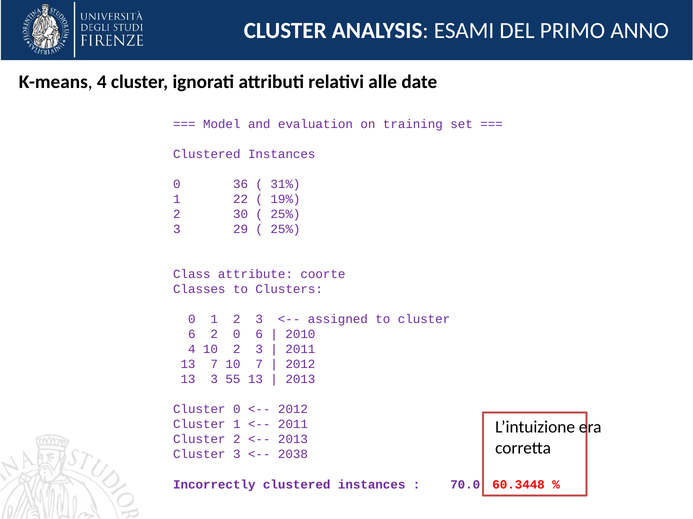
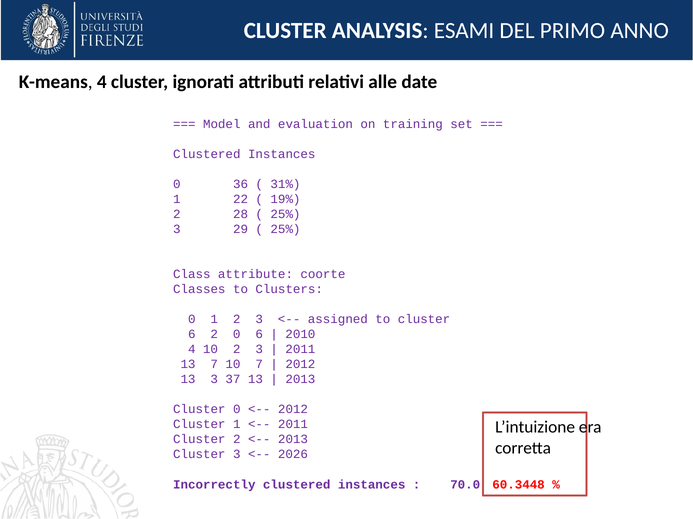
30: 30 -> 28
55: 55 -> 37
2038: 2038 -> 2026
